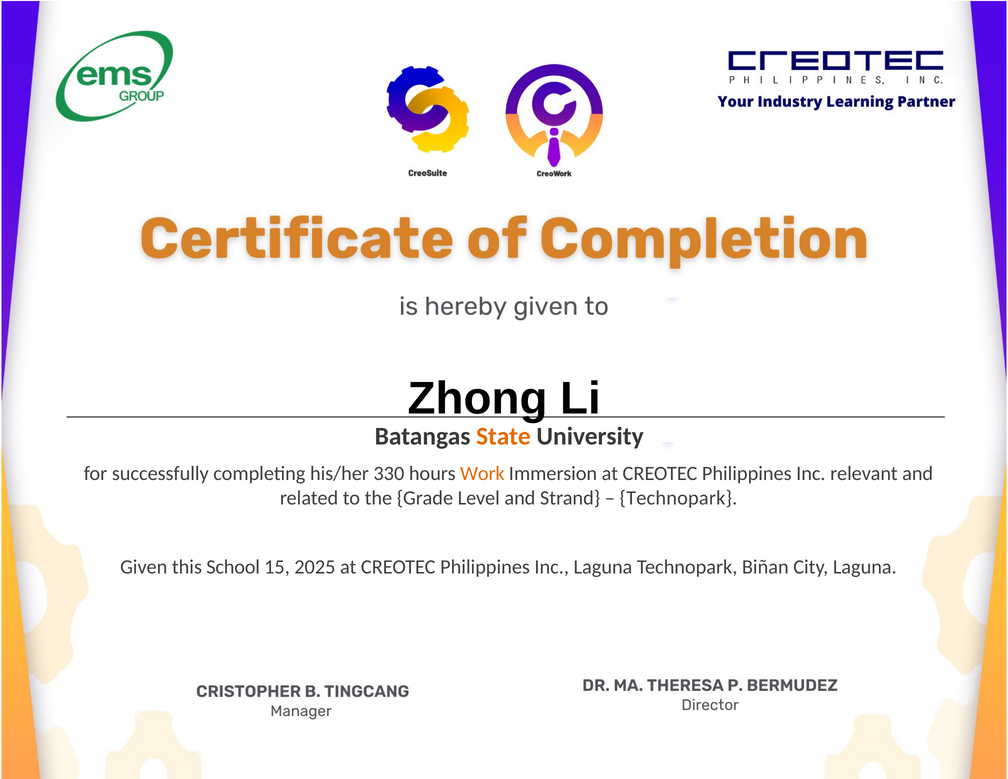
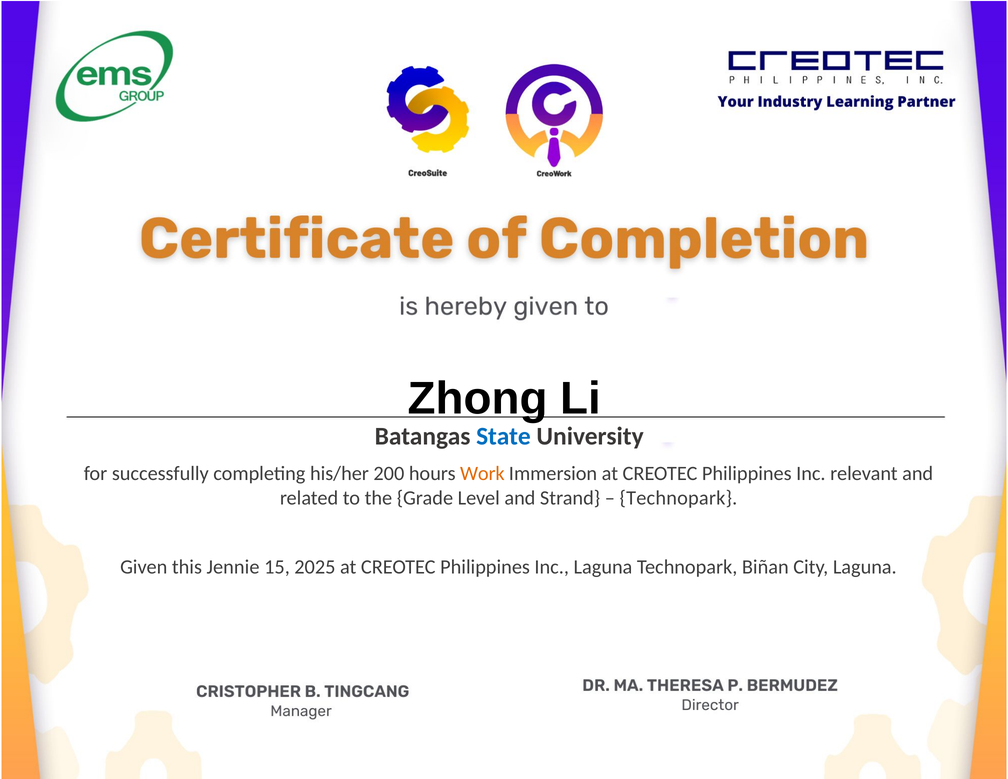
State colour: orange -> blue
330: 330 -> 200
School: School -> Jennie
